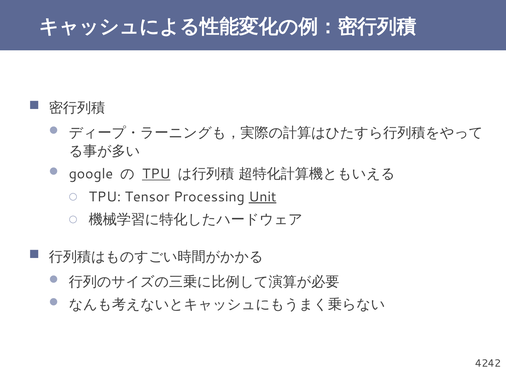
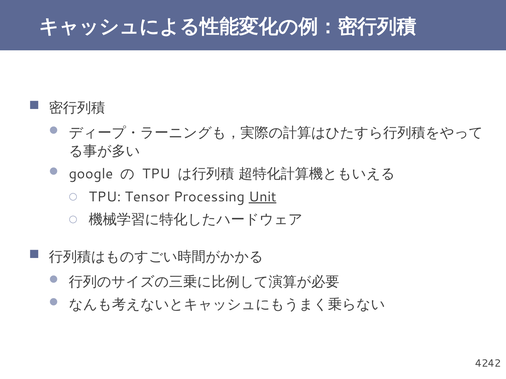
TPU at (156, 174) underline: present -> none
